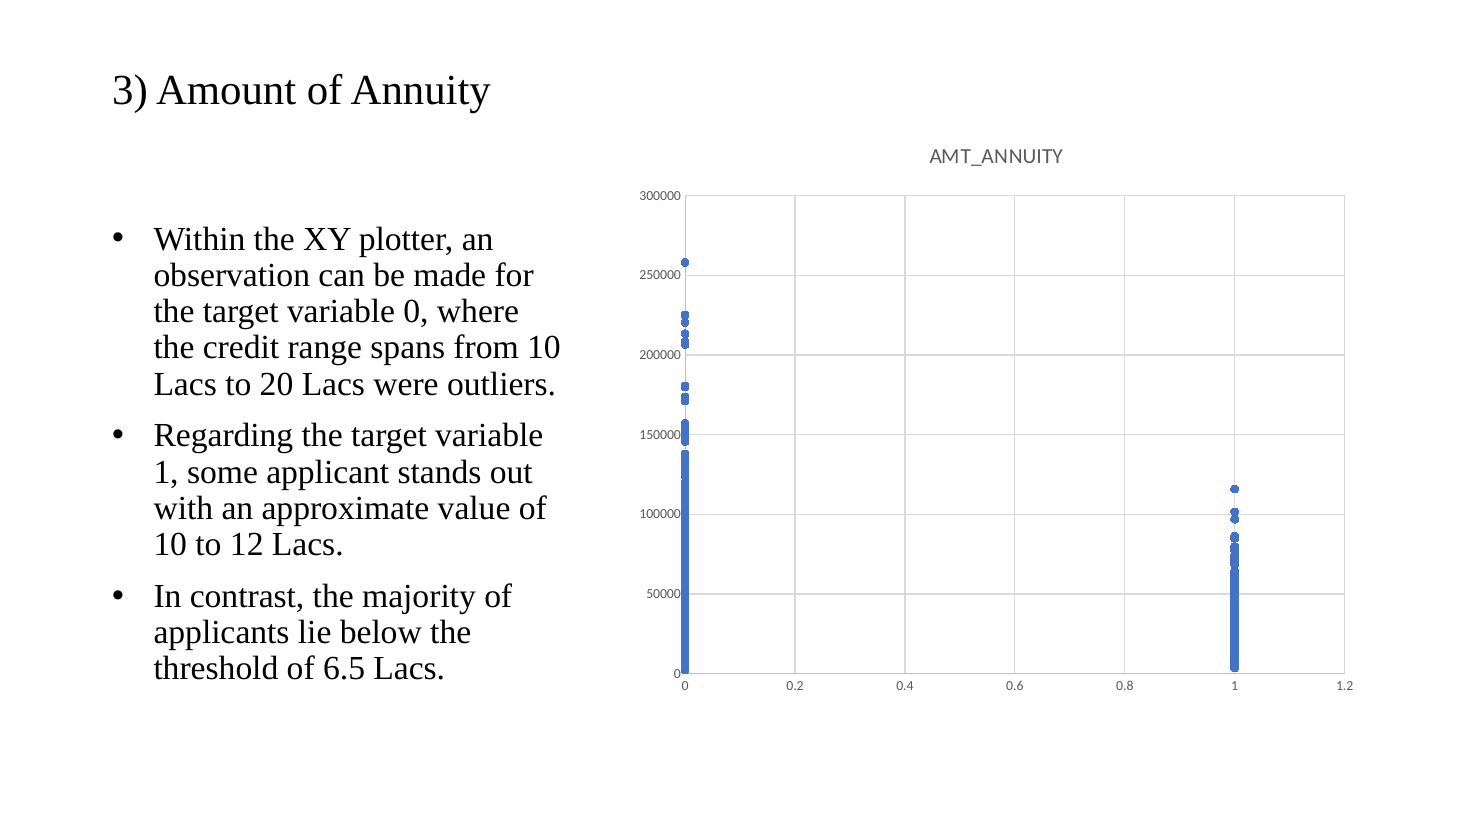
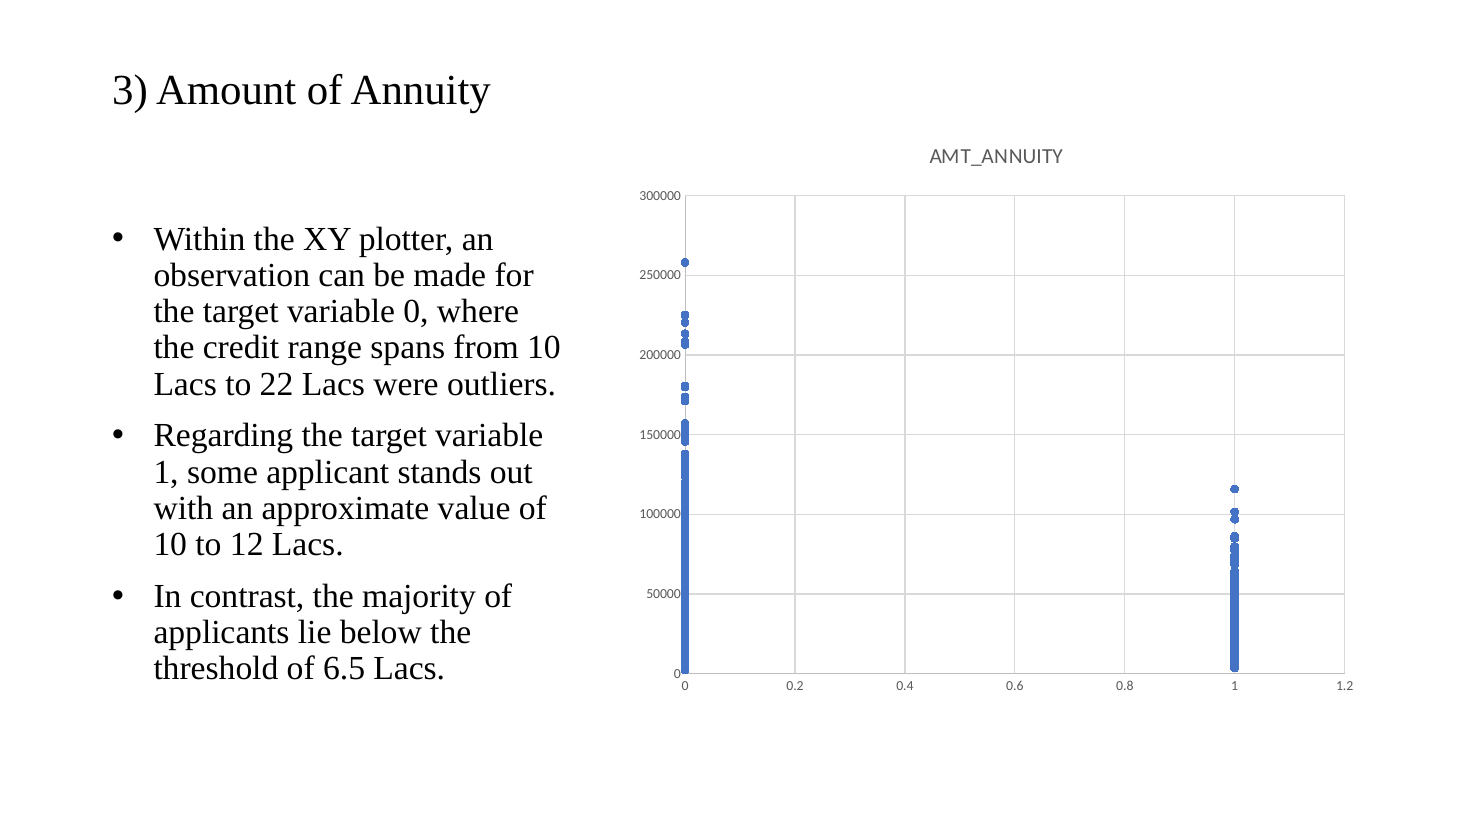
20: 20 -> 22
